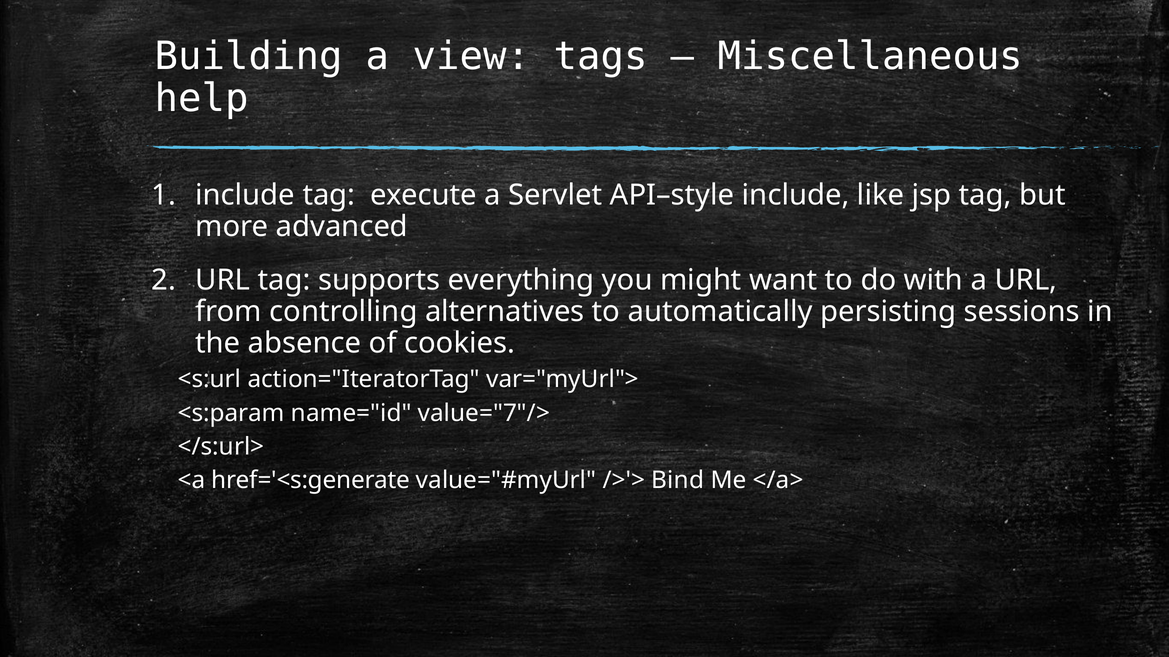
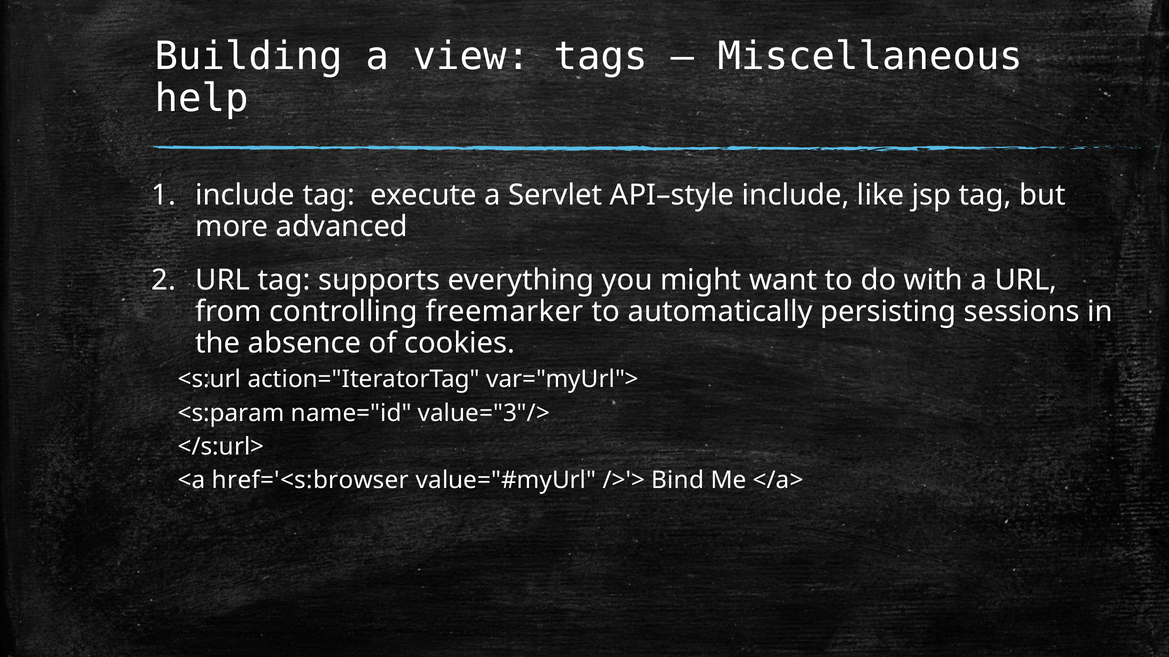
alternatives: alternatives -> freemarker
value="7"/>: value="7"/> -> value="3"/>
href='<s:generate: href='<s:generate -> href='<s:browser
